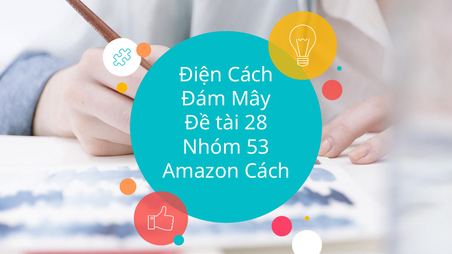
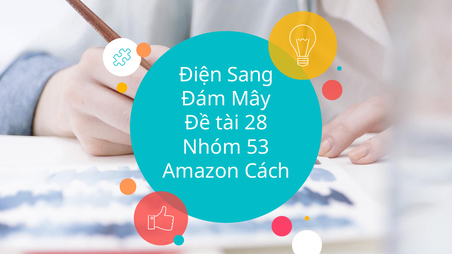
Điện Cách: Cách -> Sang
